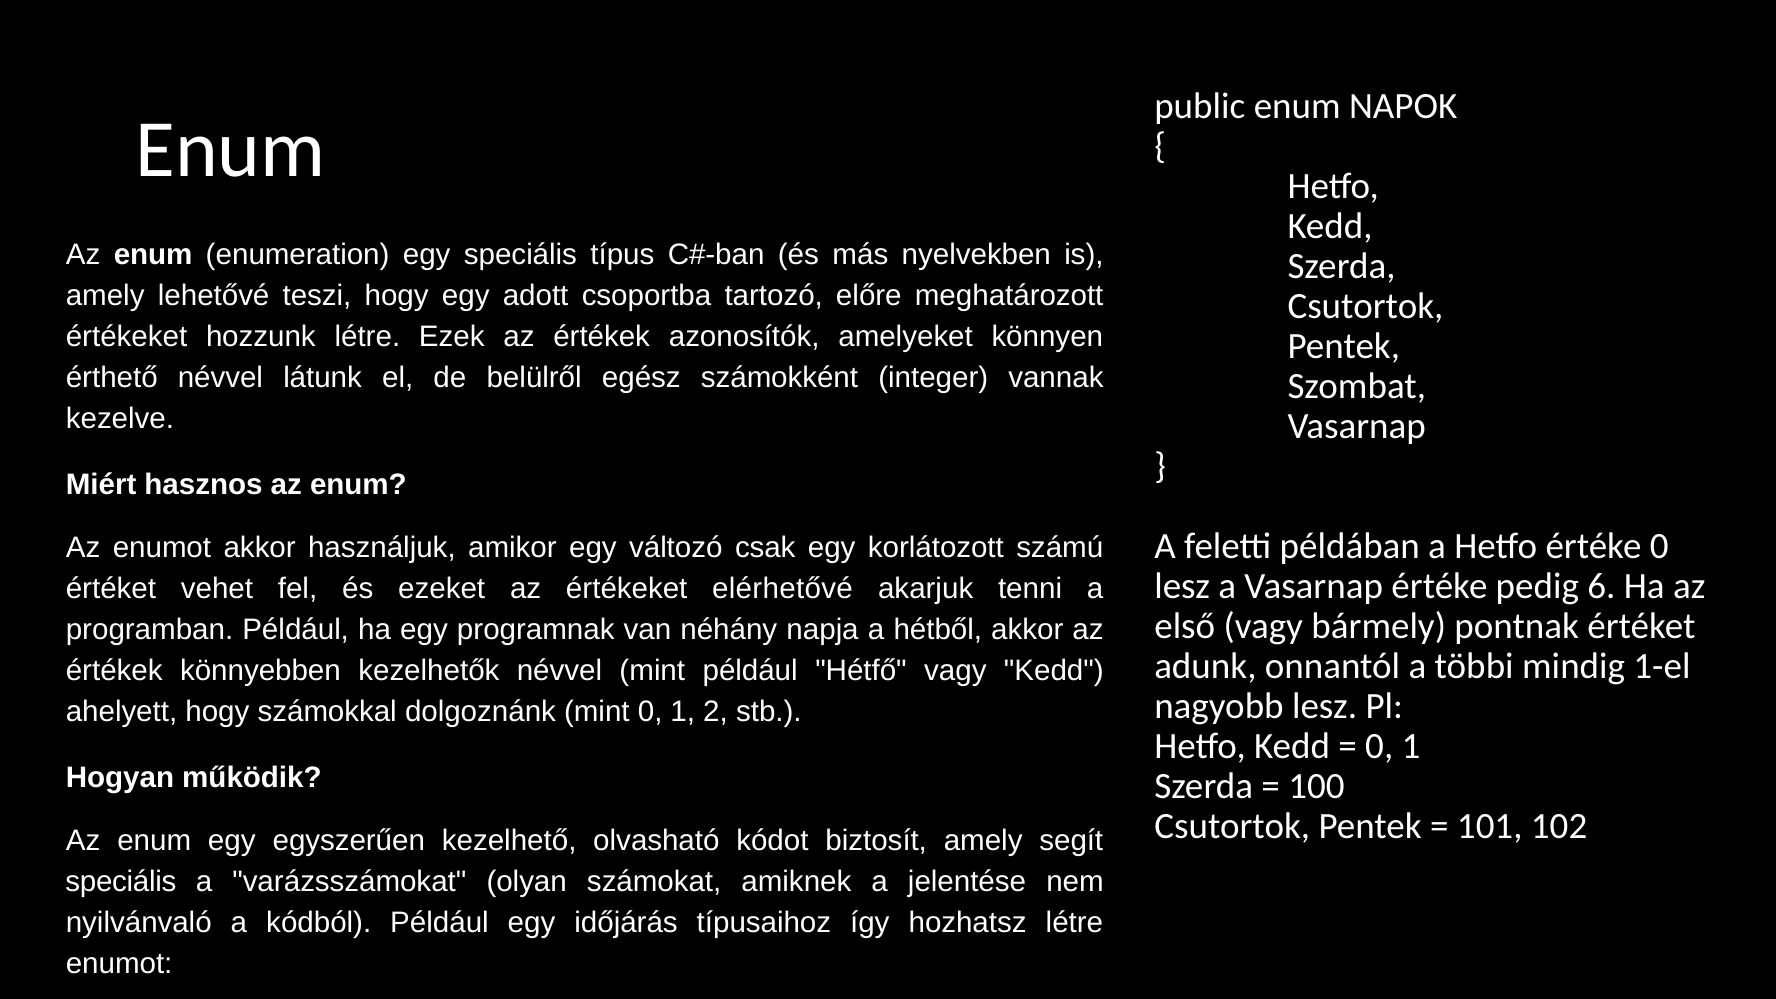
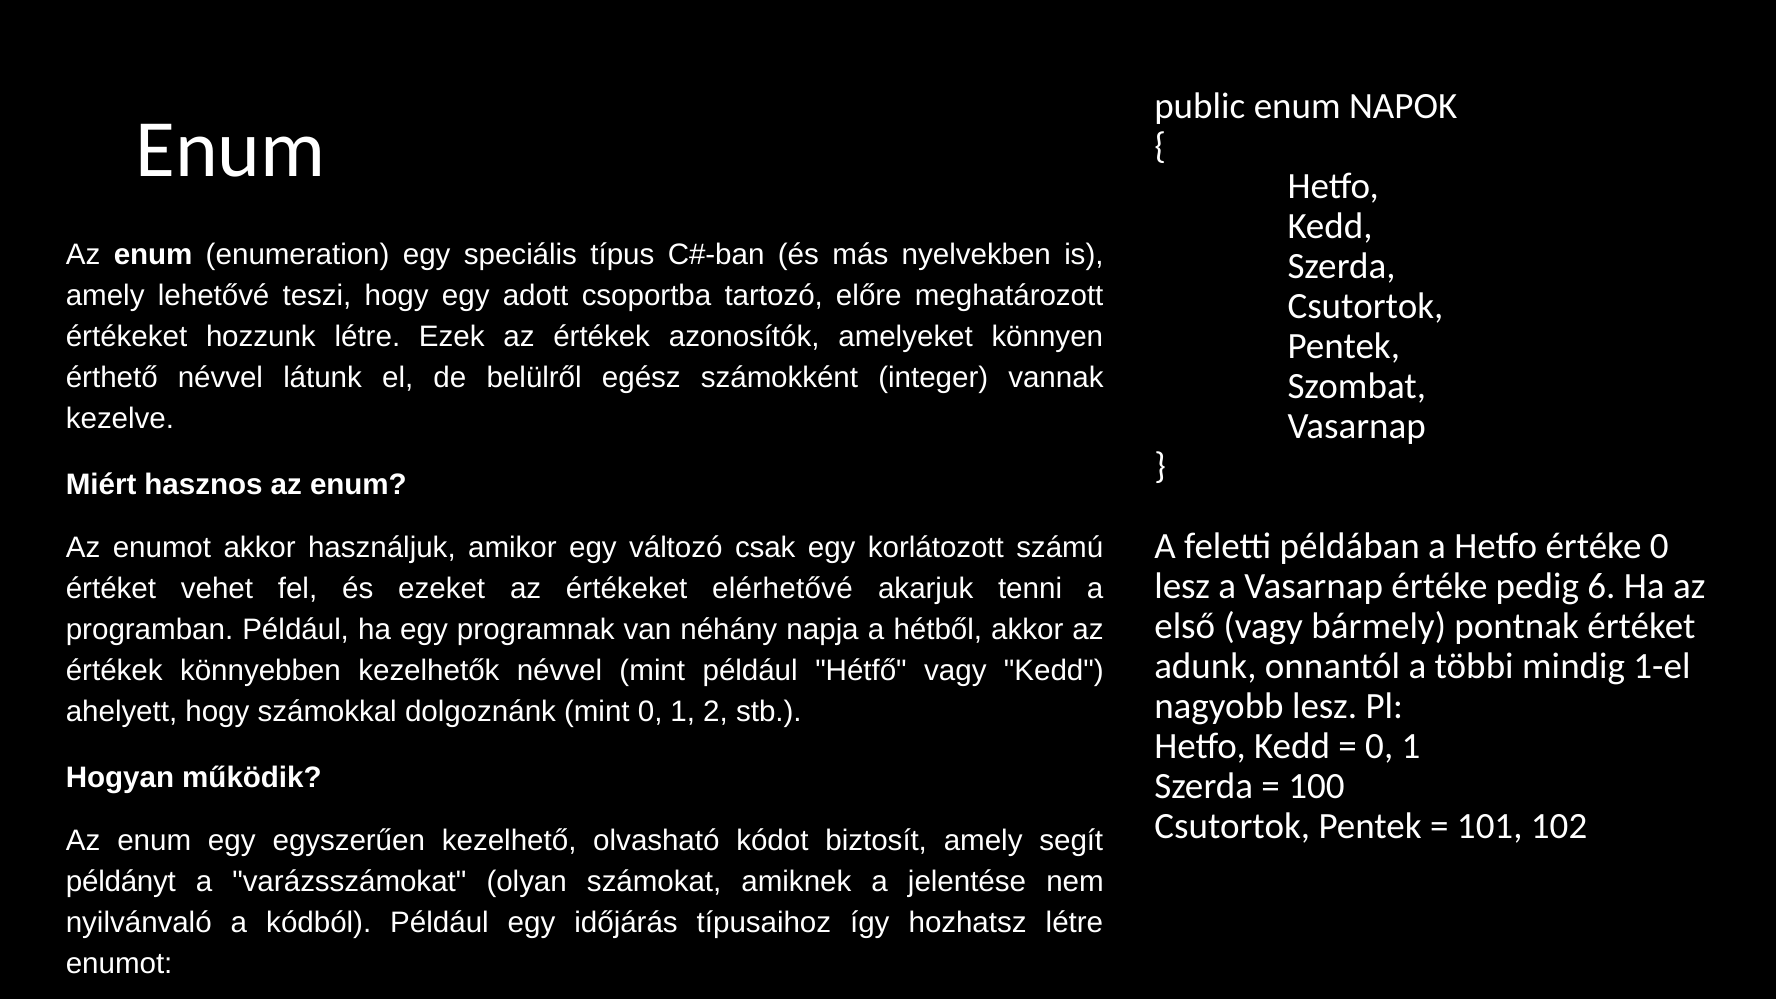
speciális at (121, 882): speciális -> példányt
